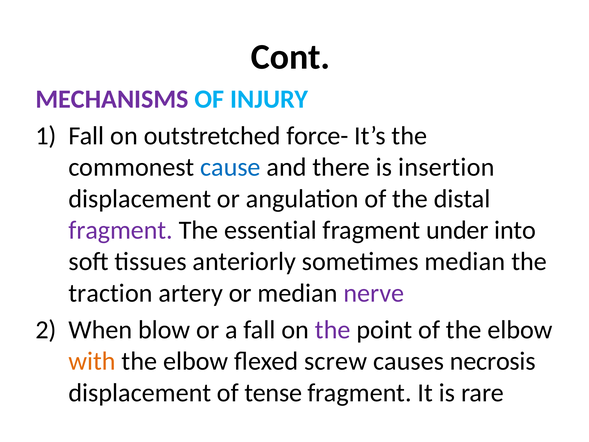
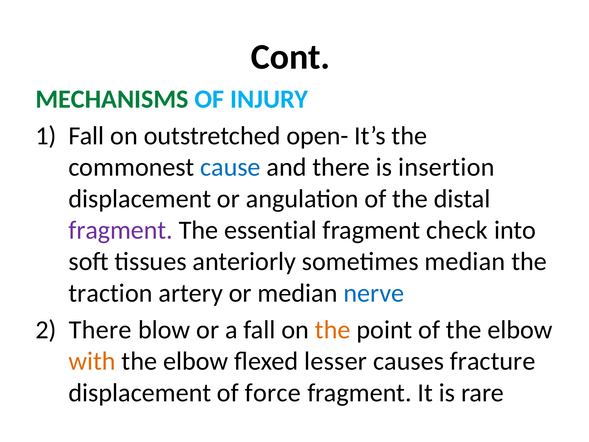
MECHANISMS colour: purple -> green
force-: force- -> open-
under: under -> check
nerve colour: purple -> blue
When at (100, 330): When -> There
the at (333, 330) colour: purple -> orange
screw: screw -> lesser
necrosis: necrosis -> fracture
tense: tense -> force
